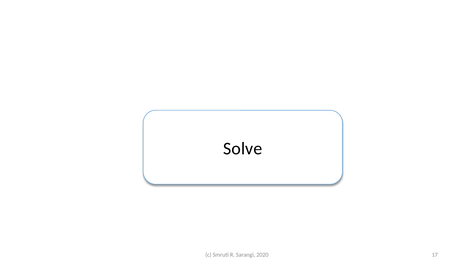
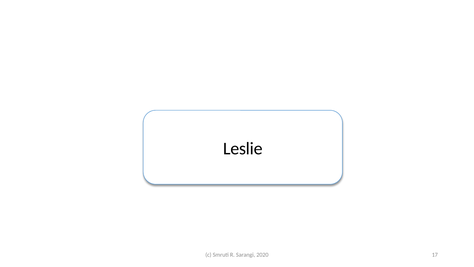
Solve: Solve -> Leslie
